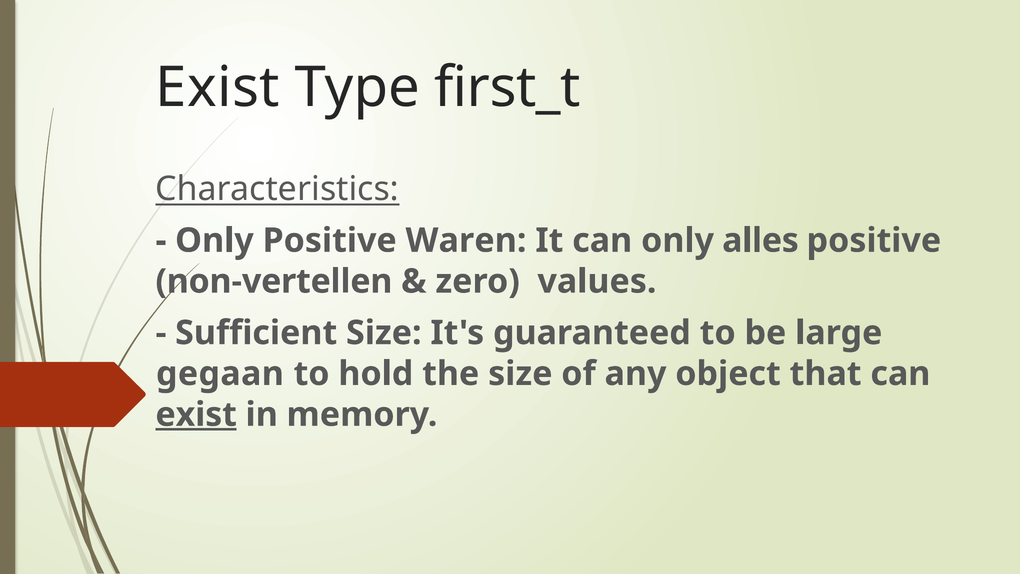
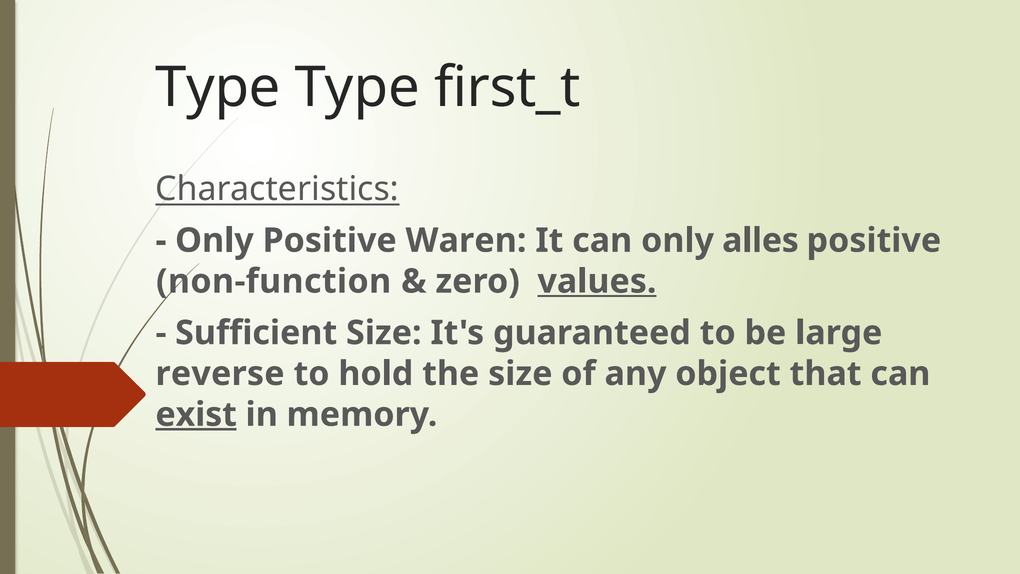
Exist at (218, 88): Exist -> Type
non-vertellen: non-vertellen -> non-function
values underline: none -> present
gegaan: gegaan -> reverse
